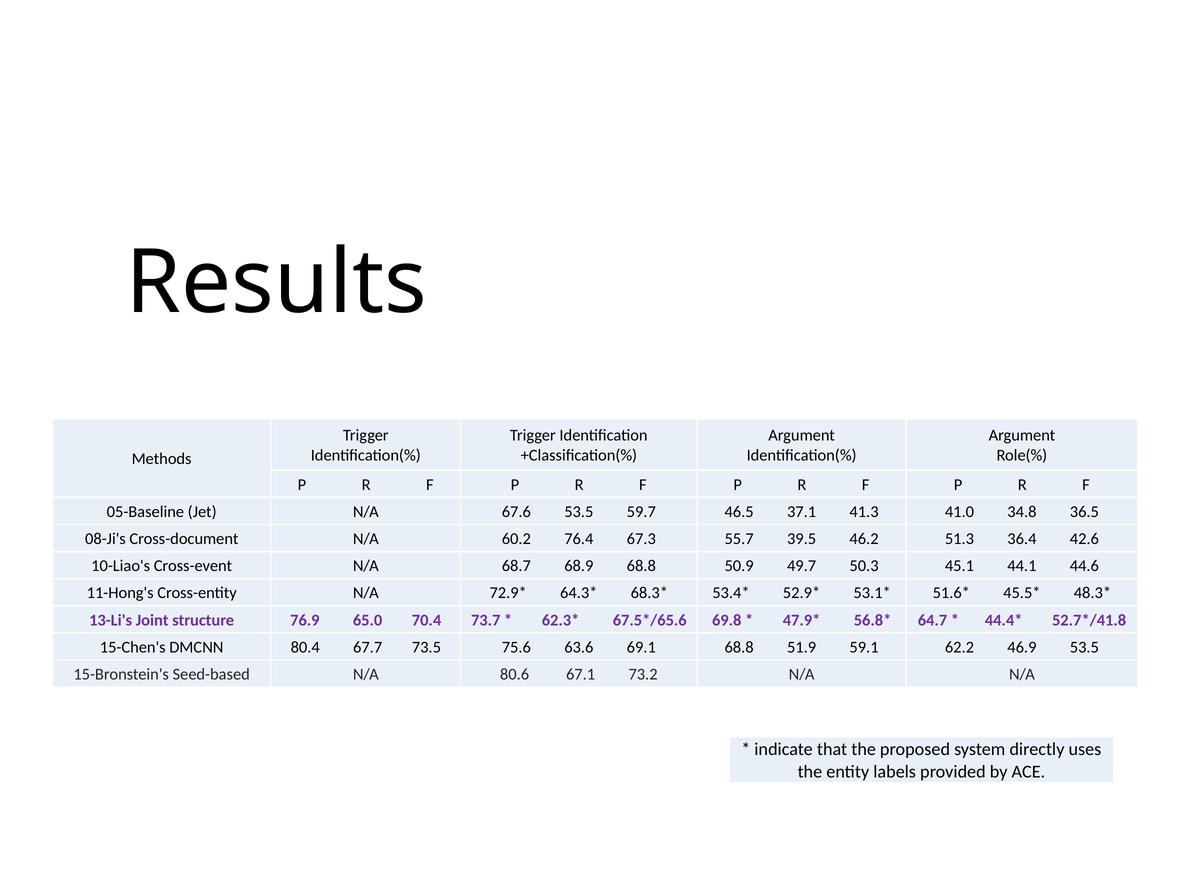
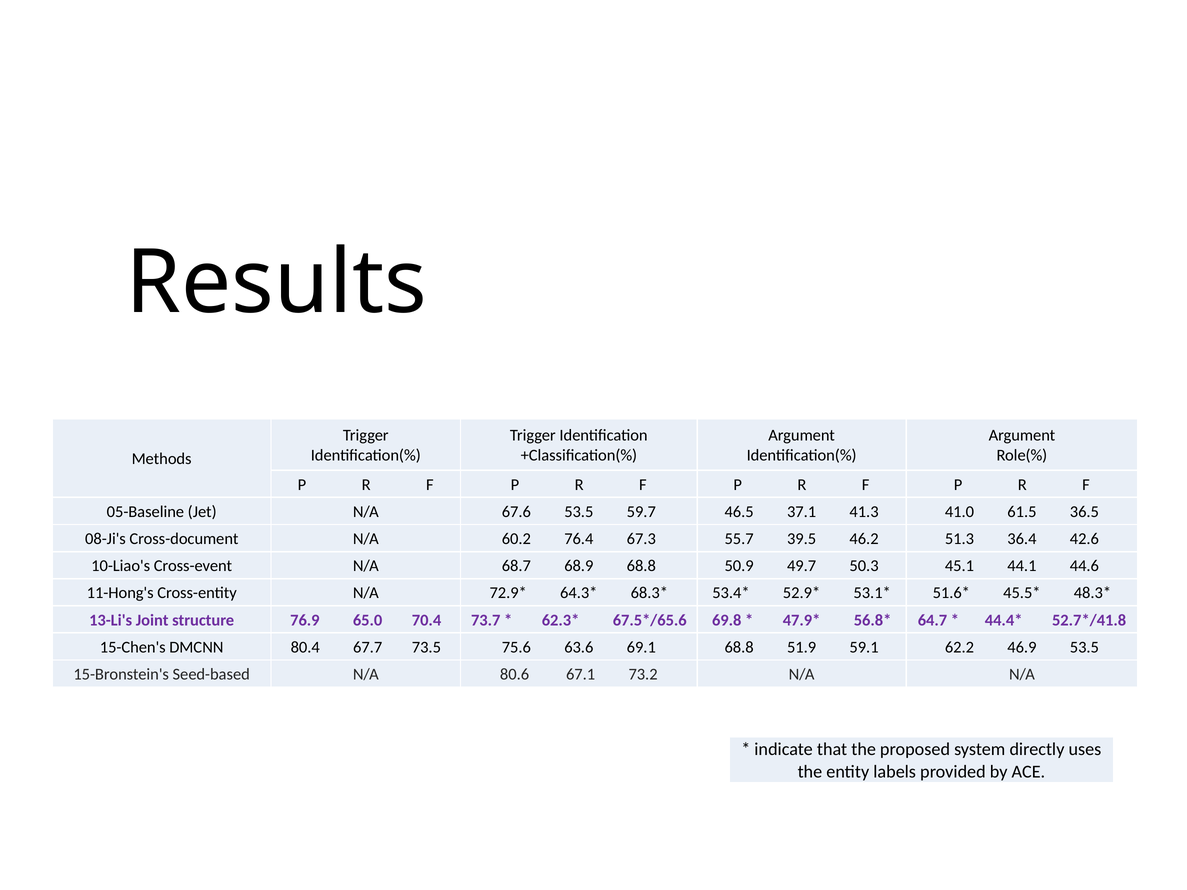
34.8: 34.8 -> 61.5
